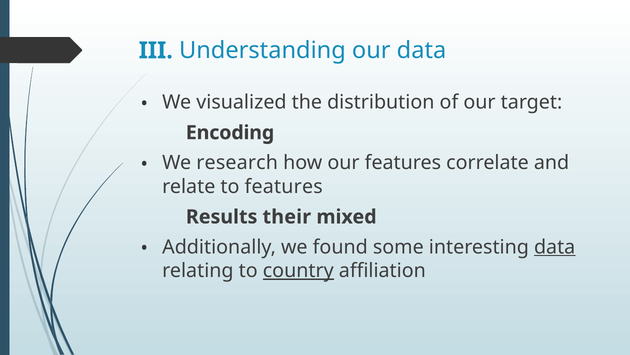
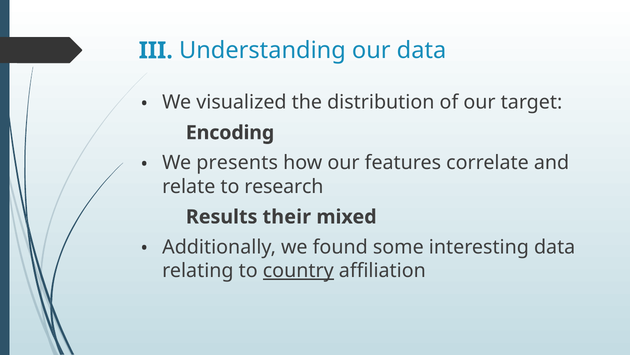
research: research -> presents
to features: features -> research
data at (555, 247) underline: present -> none
